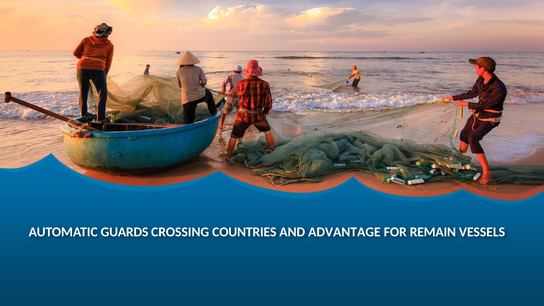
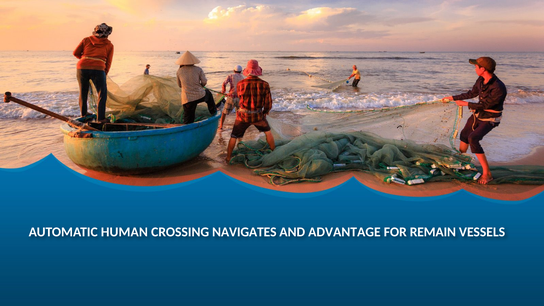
GUARDS: GUARDS -> HUMAN
COUNTRIES: COUNTRIES -> NAVIGATES
